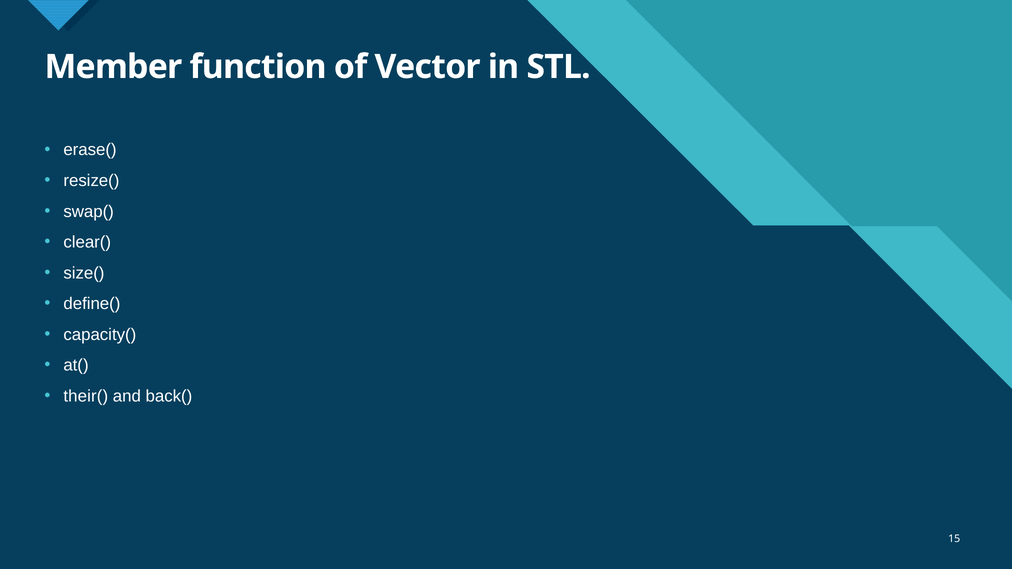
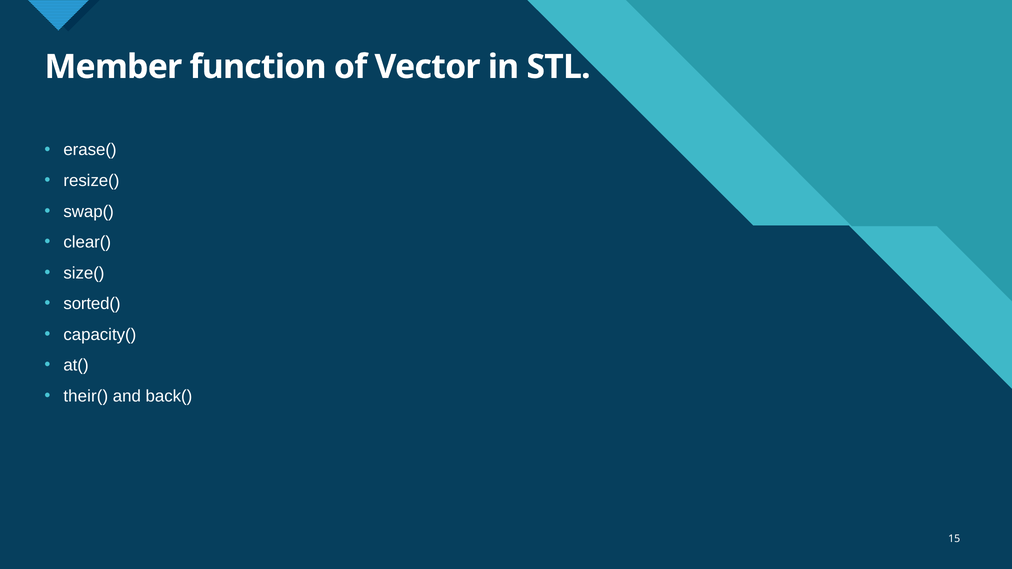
define(: define( -> sorted(
